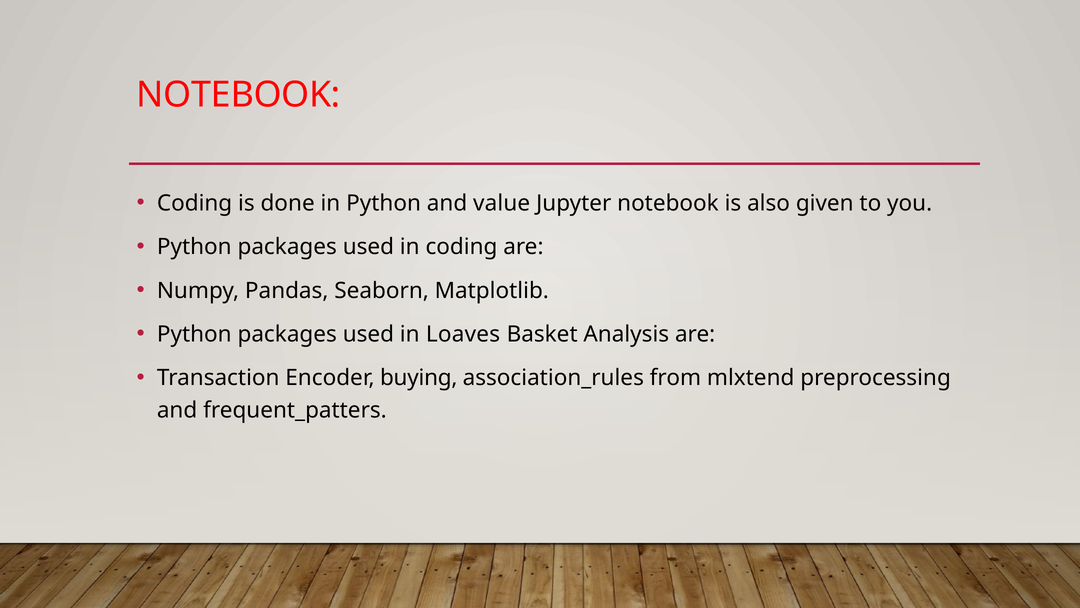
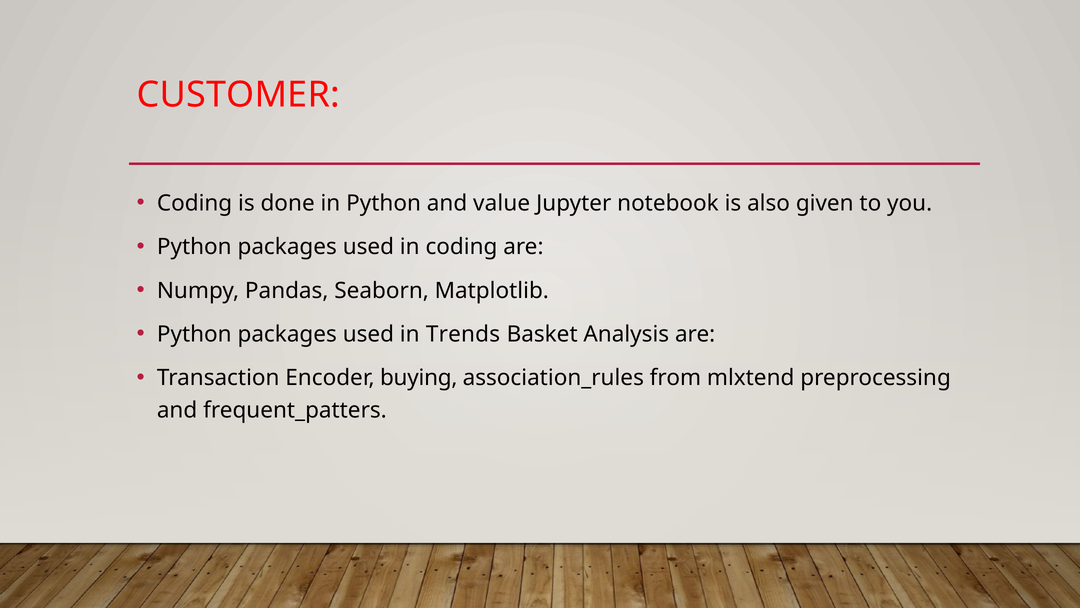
NOTEBOOK at (239, 95): NOTEBOOK -> CUSTOMER
Loaves: Loaves -> Trends
